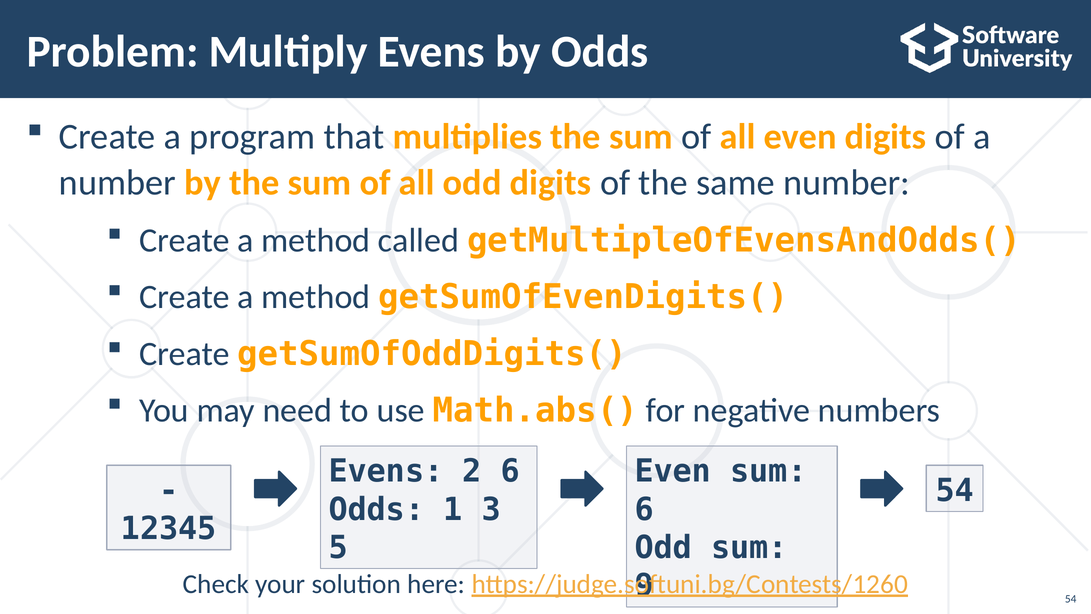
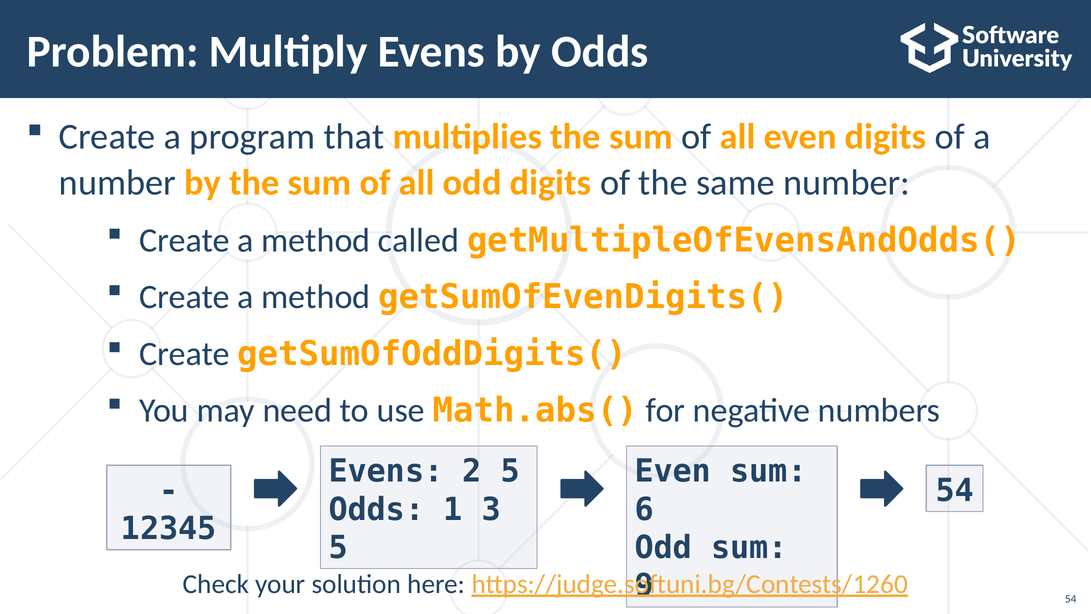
2 6: 6 -> 5
